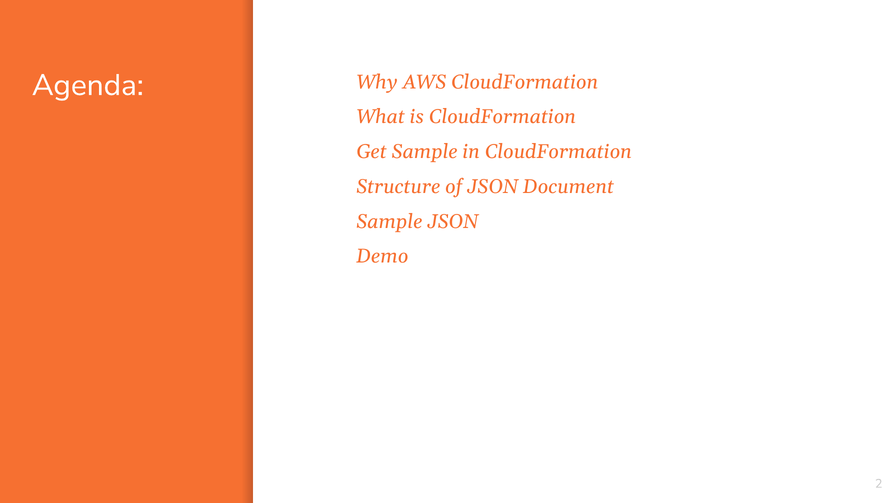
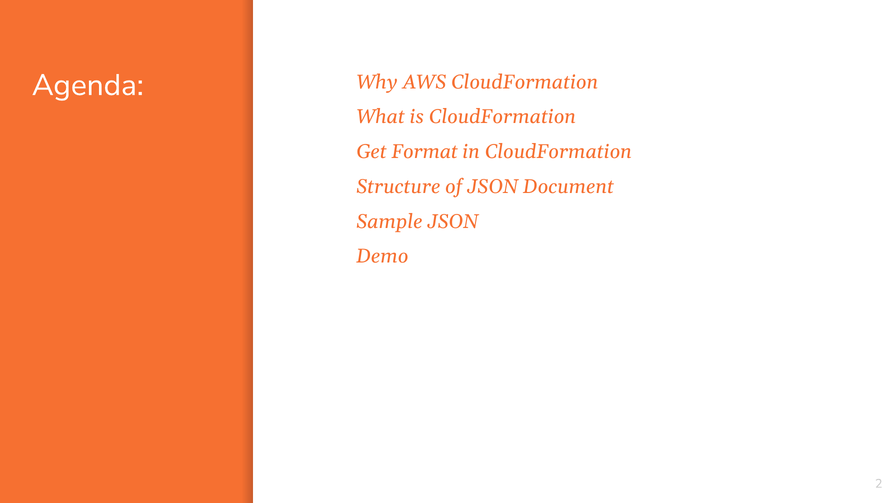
Get Sample: Sample -> Format
